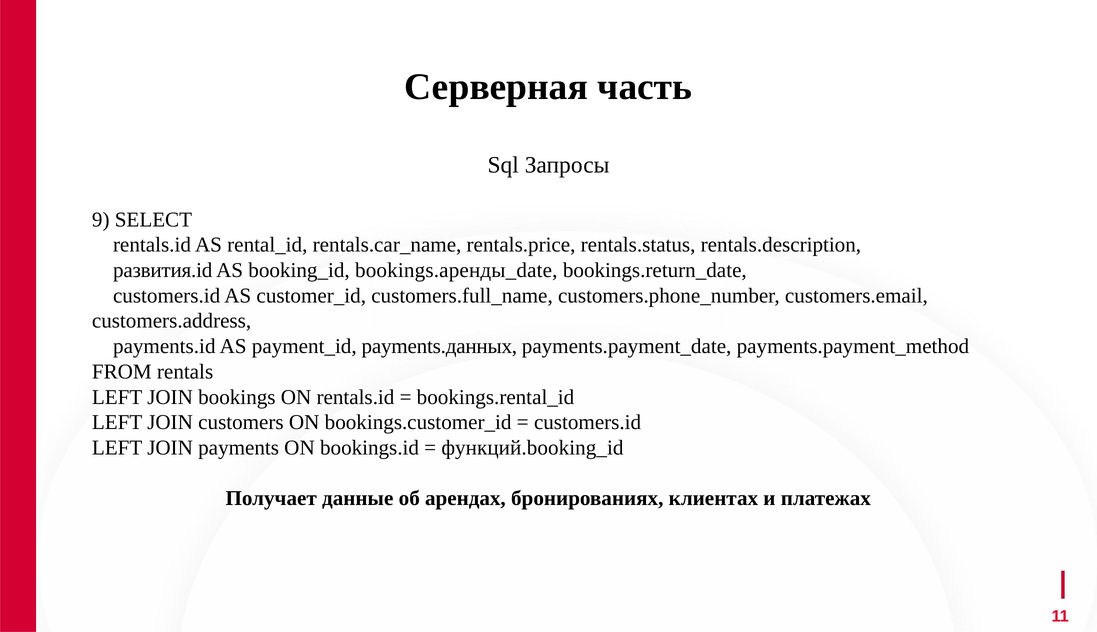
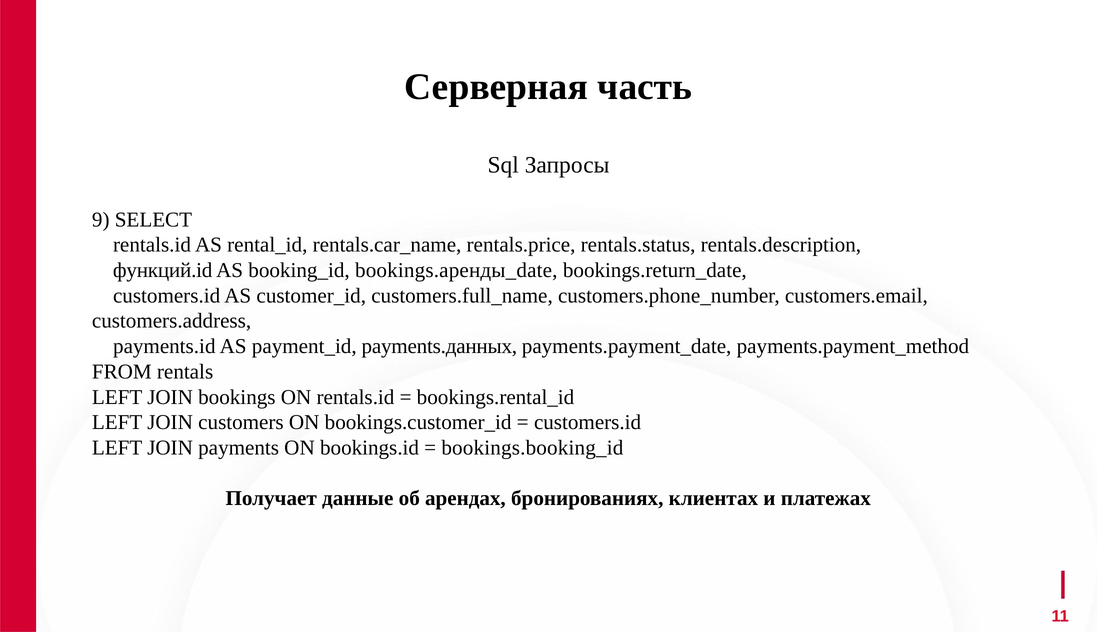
развития.id: развития.id -> функций.id
функций.booking_id: функций.booking_id -> bookings.booking_id
